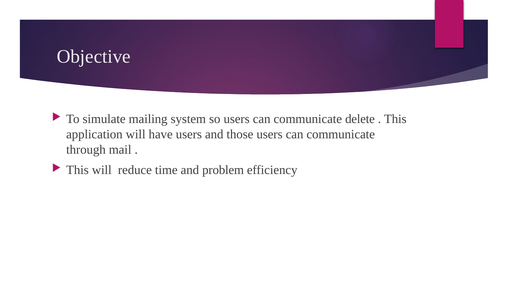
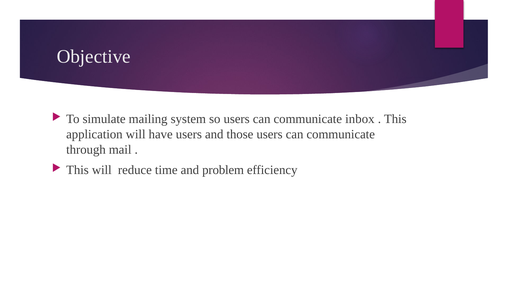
delete: delete -> inbox
